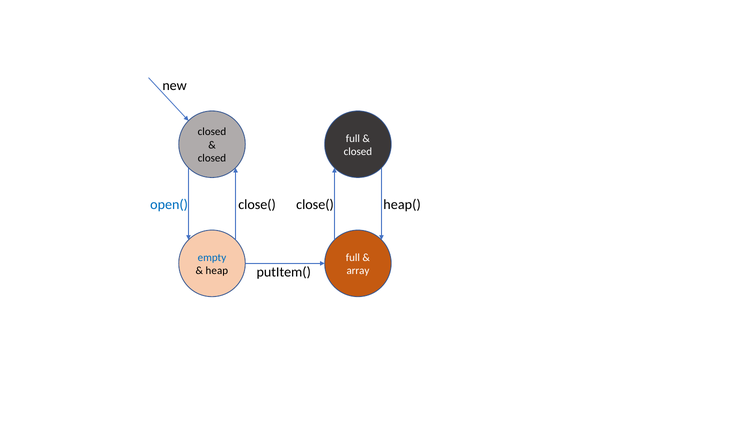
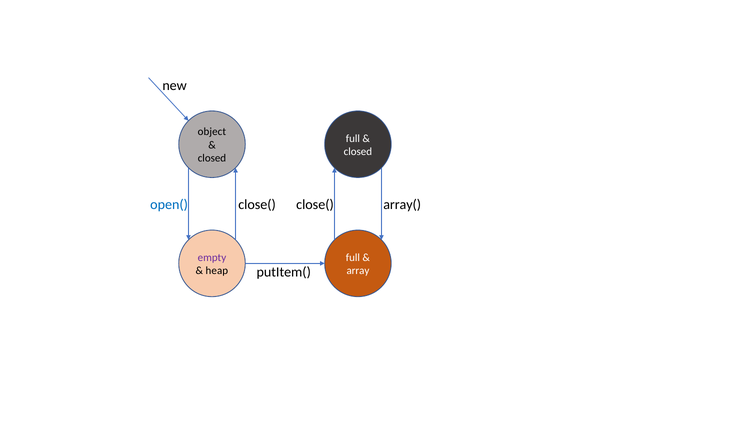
closed at (212, 132): closed -> object
heap(: heap( -> array(
empty colour: blue -> purple
